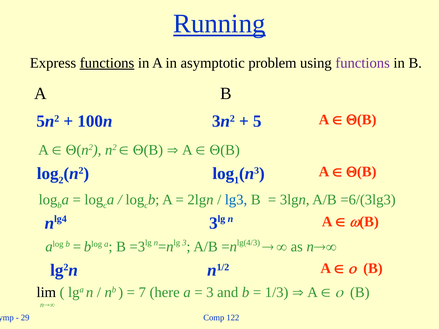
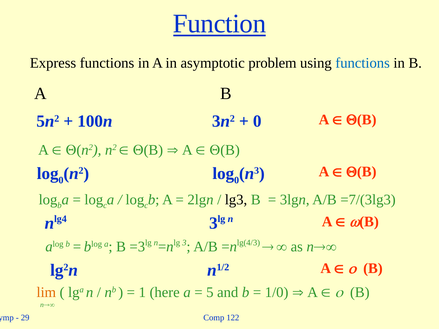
Running: Running -> Function
functions at (107, 63) underline: present -> none
functions at (363, 63) colour: purple -> blue
5 at (257, 121): 5 -> 0
2 at (61, 180): 2 -> 0
1 at (237, 180): 1 -> 0
lg3 colour: blue -> black
=6/(3lg3: =6/(3lg3 -> =7/(3lg3
lim colour: black -> orange
7: 7 -> 1
3 at (210, 292): 3 -> 5
1/3: 1/3 -> 1/0
